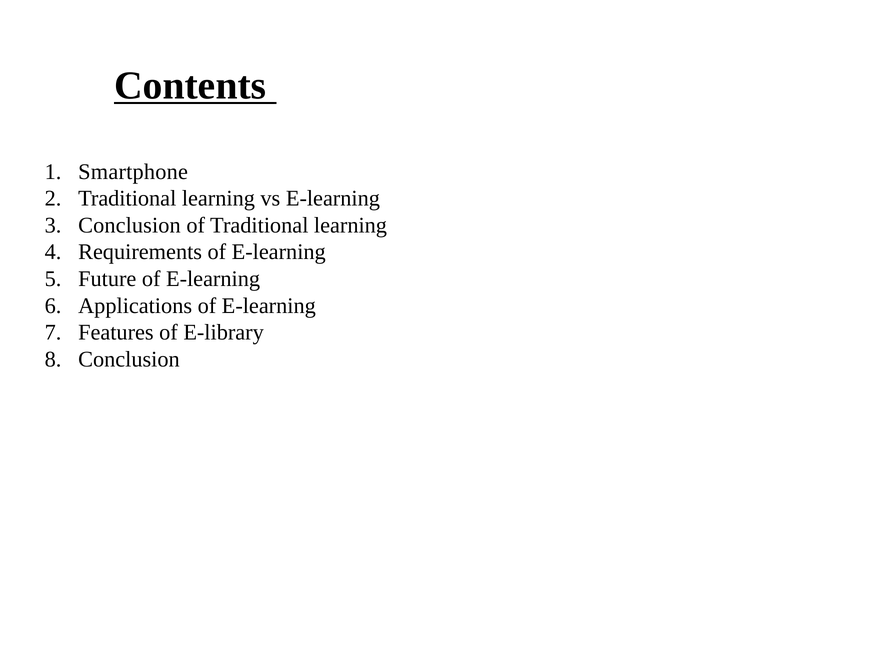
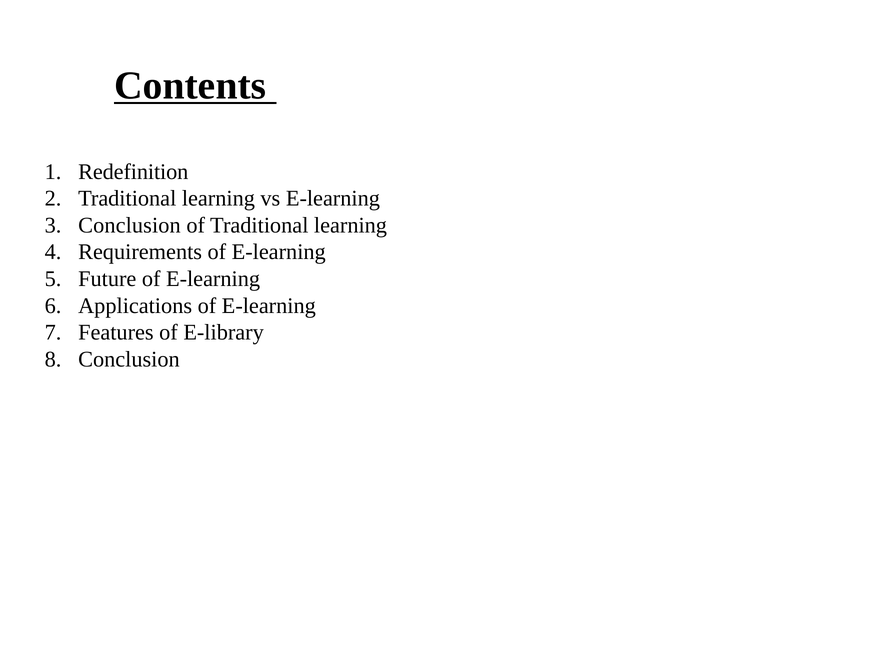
Smartphone: Smartphone -> Redefinition
